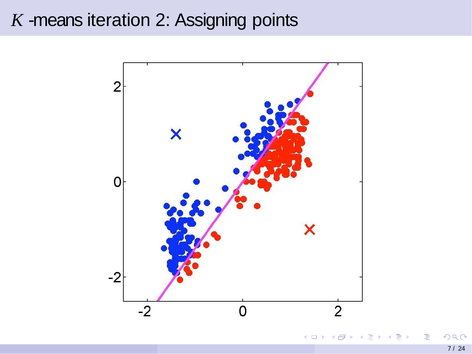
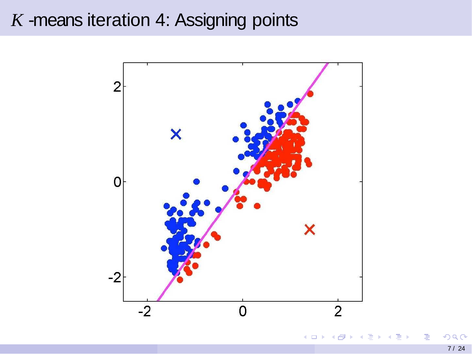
2: 2 -> 4
